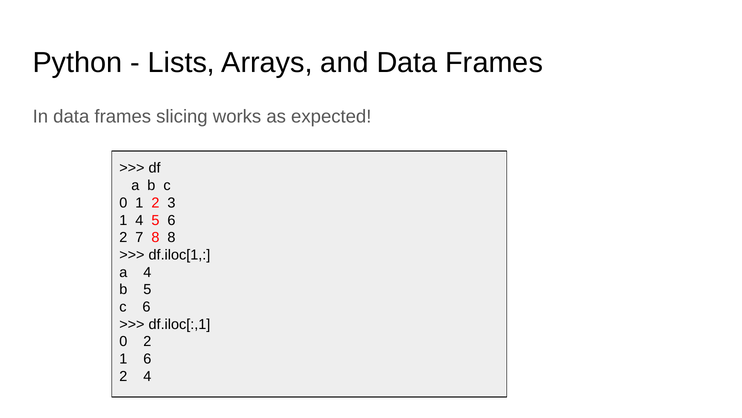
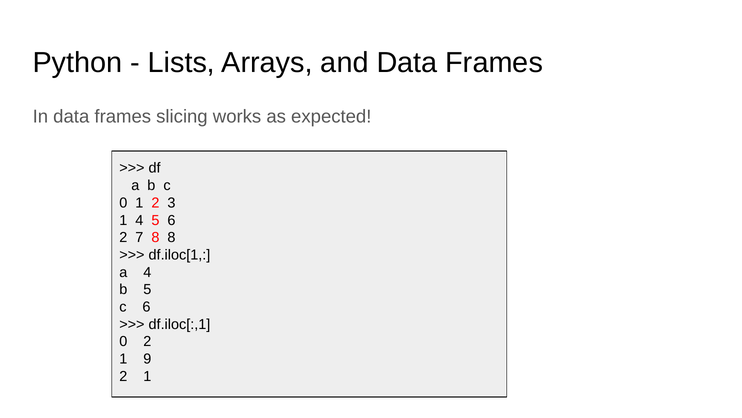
1 6: 6 -> 9
4 at (147, 376): 4 -> 1
